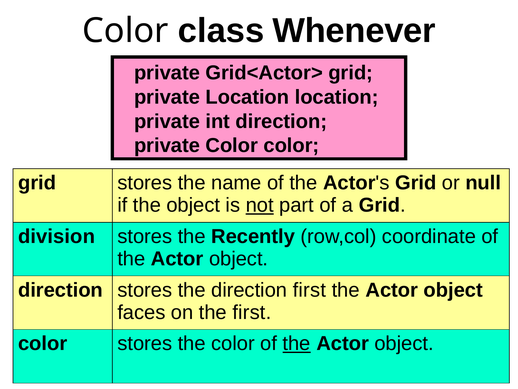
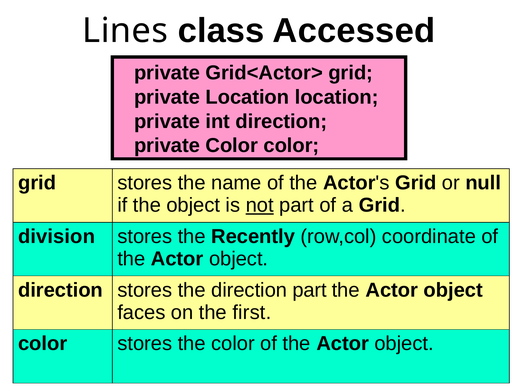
Color at (125, 31): Color -> Lines
Whenever: Whenever -> Accessed
direction first: first -> part
the at (297, 343) underline: present -> none
